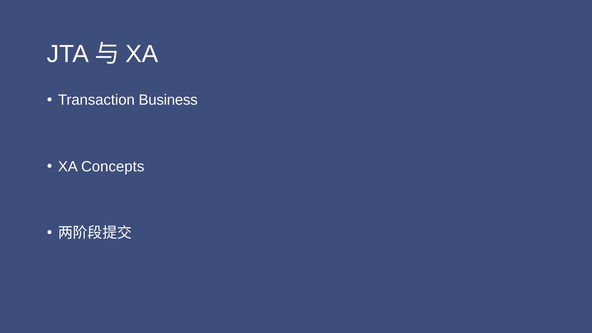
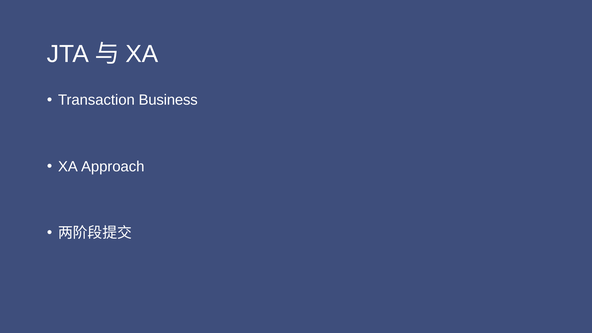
Concepts: Concepts -> Approach
